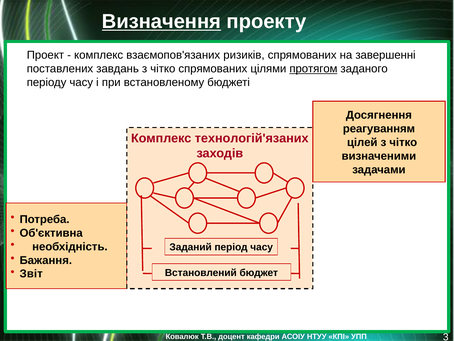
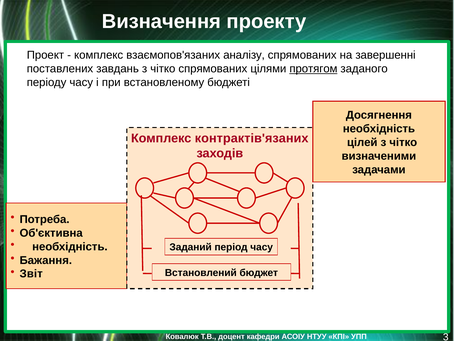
Визначення underline: present -> none
ризиків: ризиків -> аналізу
реагуванням at (379, 129): реагуванням -> необхідність
технологій'язаних: технологій'язаних -> контрактів'язаних
